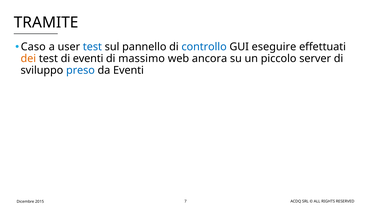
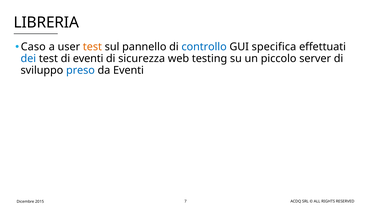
TRAMITE: TRAMITE -> LIBRERIA
test at (92, 47) colour: blue -> orange
eseguire: eseguire -> specifica
dei colour: orange -> blue
massimo: massimo -> sicurezza
ancora: ancora -> testing
